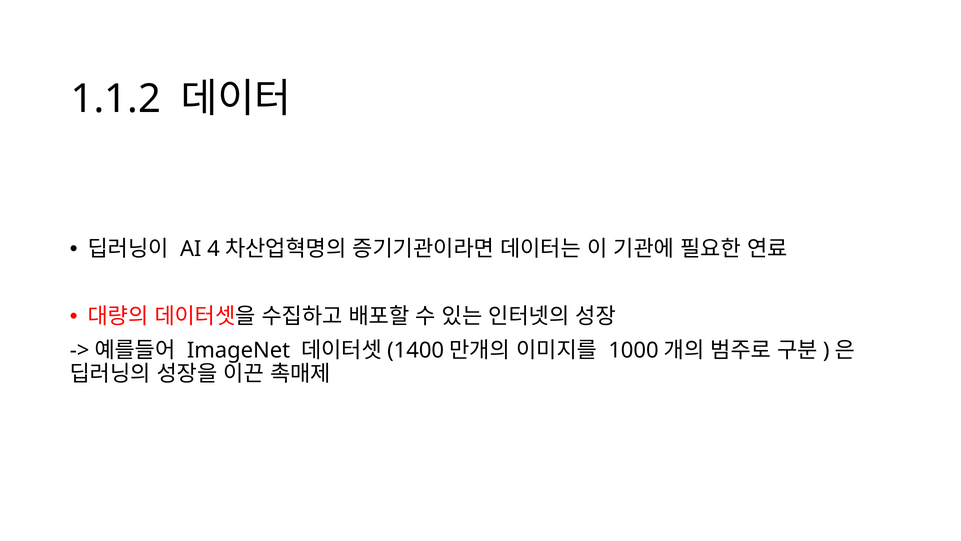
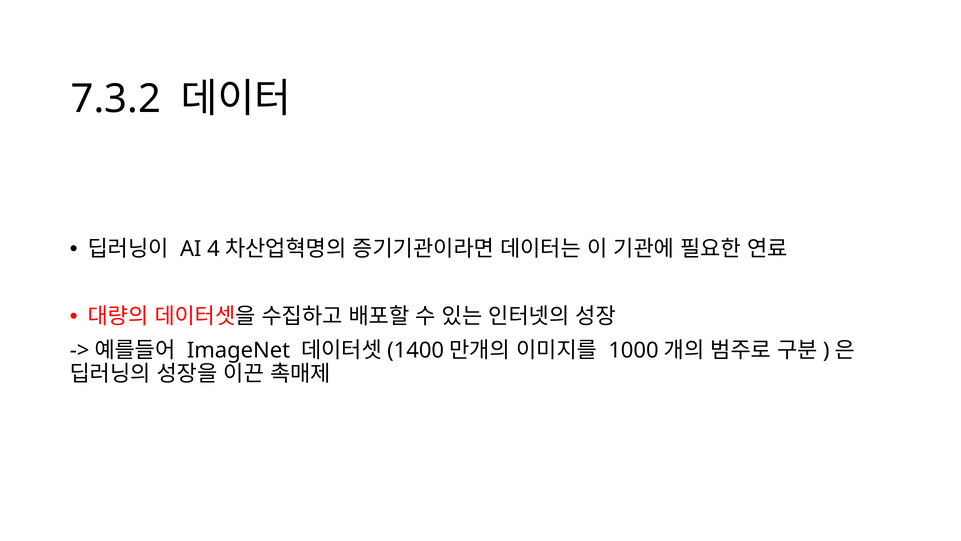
1.1.2: 1.1.2 -> 7.3.2
